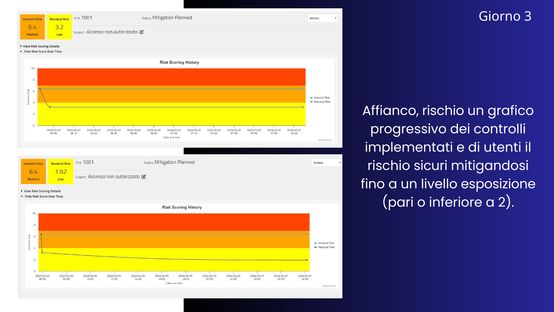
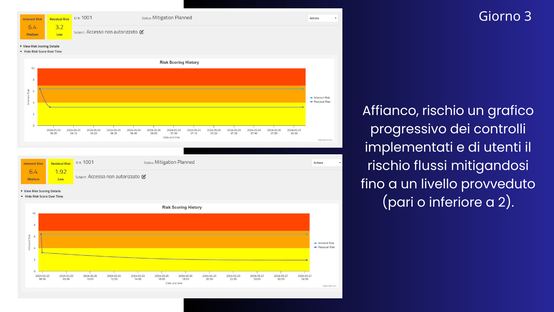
sicuri: sicuri -> flussi
esposizione: esposizione -> provveduto
